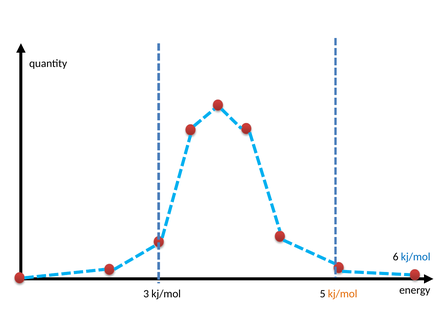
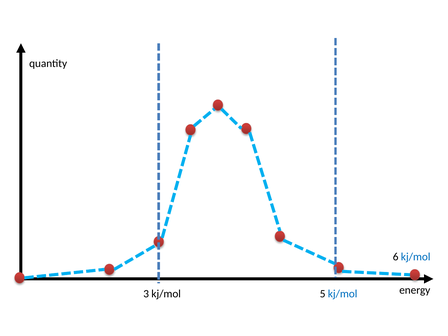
kj/mol at (343, 294) colour: orange -> blue
